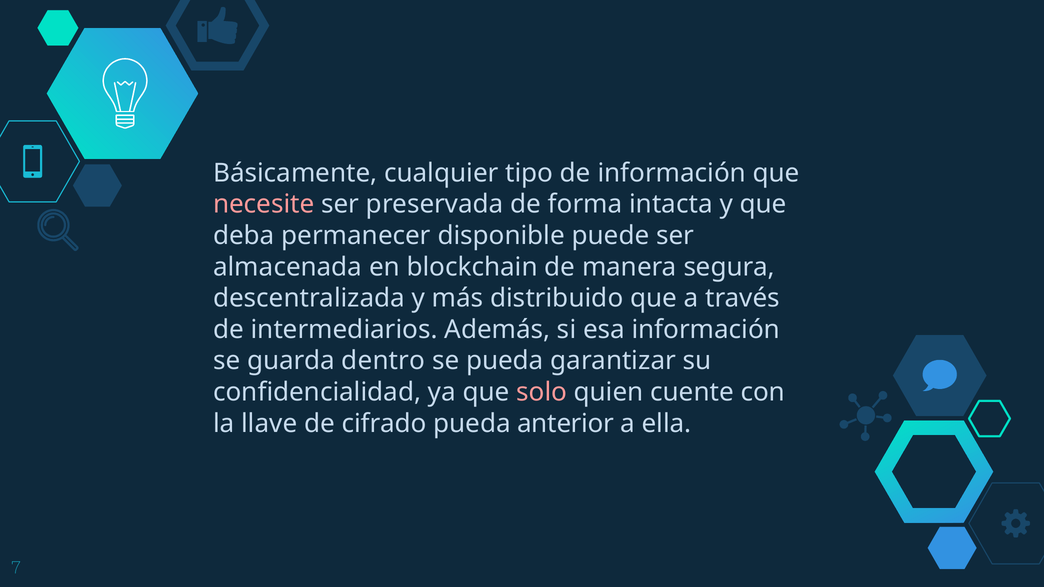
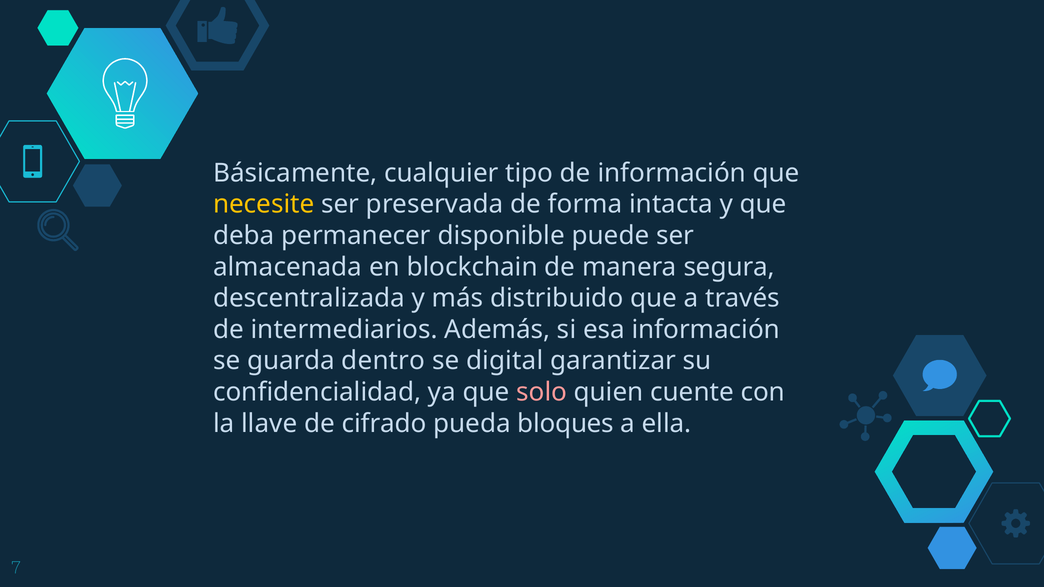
necesite colour: pink -> yellow
se pueda: pueda -> digital
anterior: anterior -> bloques
